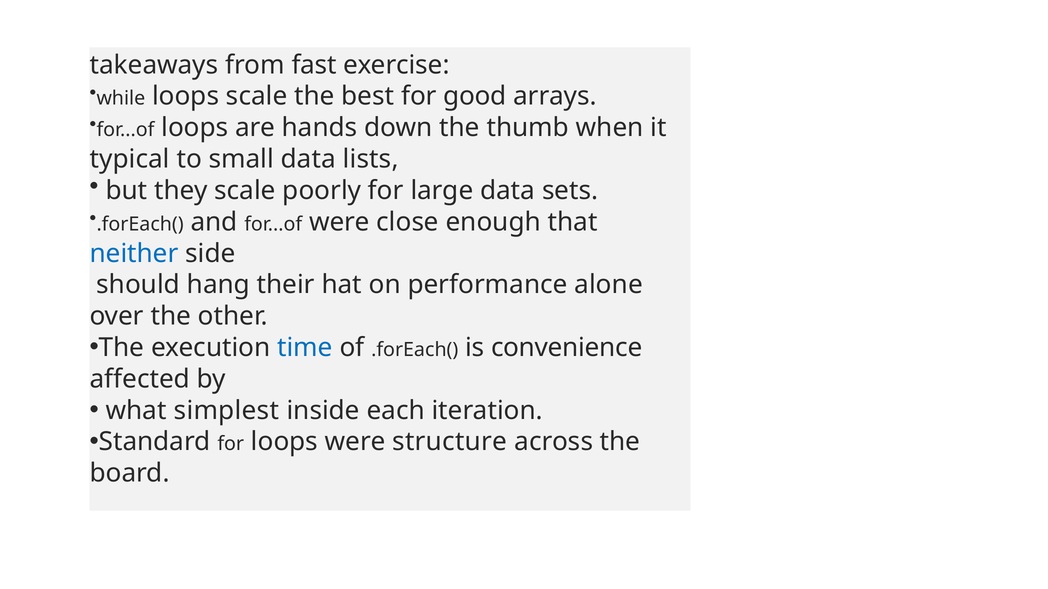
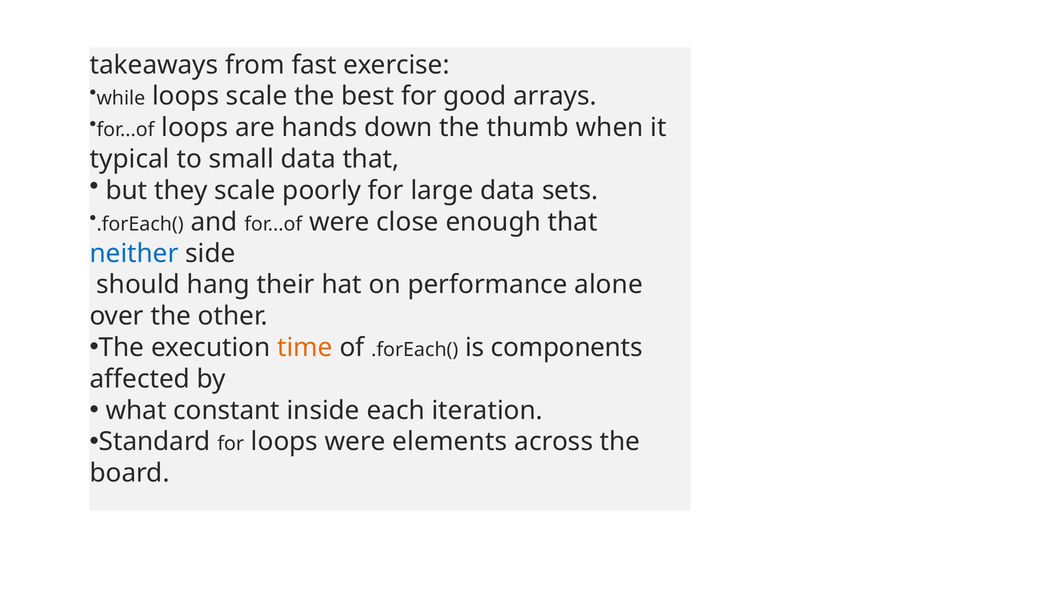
data lists: lists -> that
time colour: blue -> orange
convenience: convenience -> components
simplest: simplest -> constant
structure: structure -> elements
